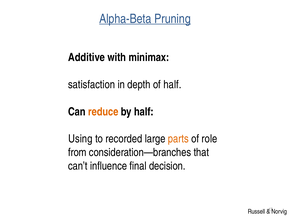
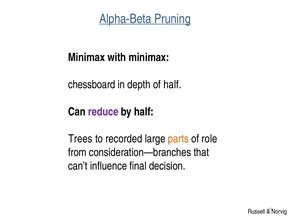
Additive at (87, 57): Additive -> Minimax
satisfaction: satisfaction -> chessboard
reduce colour: orange -> purple
Using: Using -> Trees
